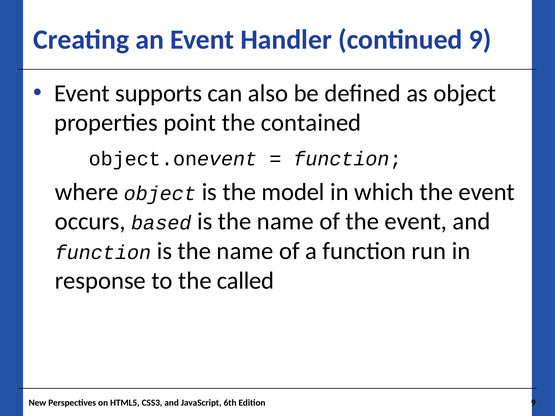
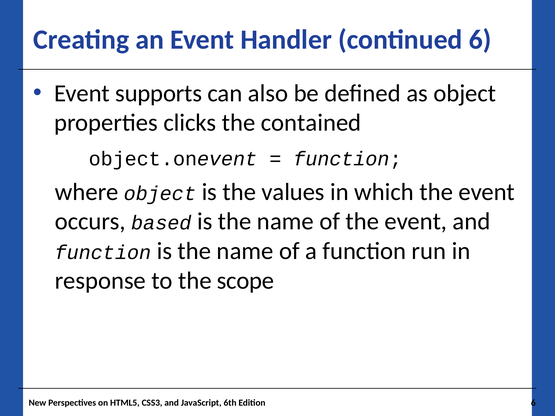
continued 9: 9 -> 6
point: point -> clicks
model: model -> values
called: called -> scope
Edition 9: 9 -> 6
